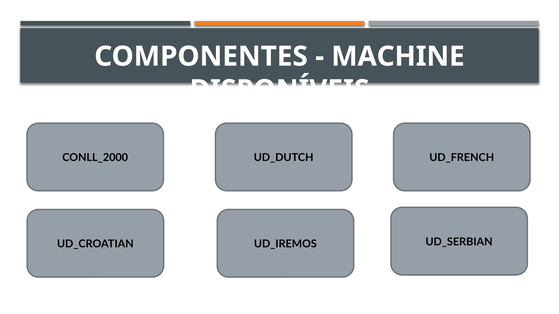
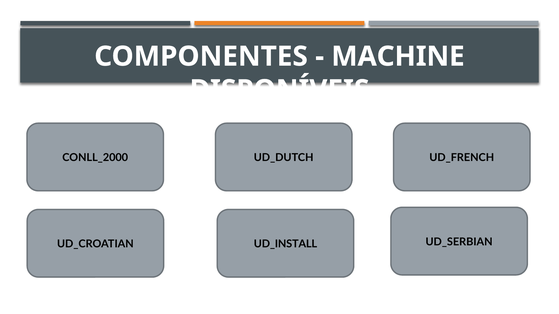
UD_IREMOS: UD_IREMOS -> UD_INSTALL
